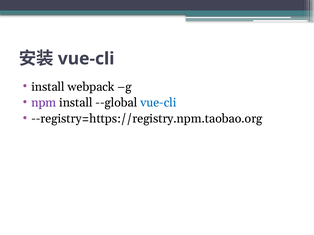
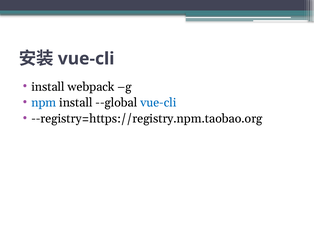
npm colour: purple -> blue
